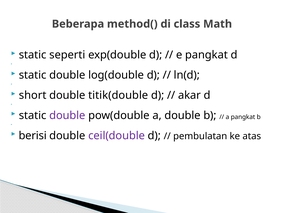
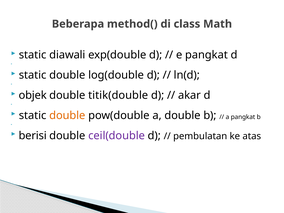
seperti: seperti -> diawali
short: short -> objek
double at (67, 115) colour: purple -> orange
